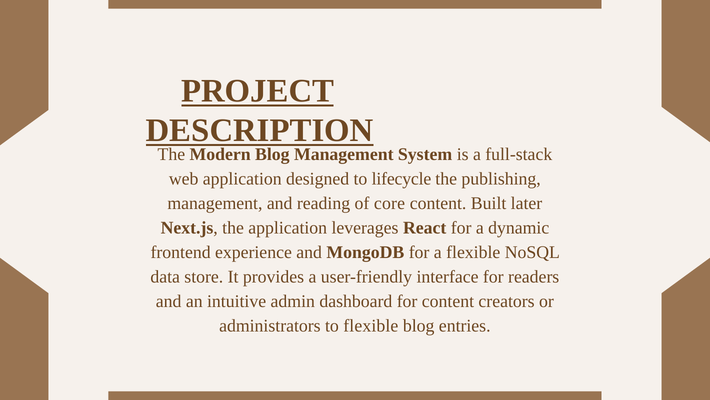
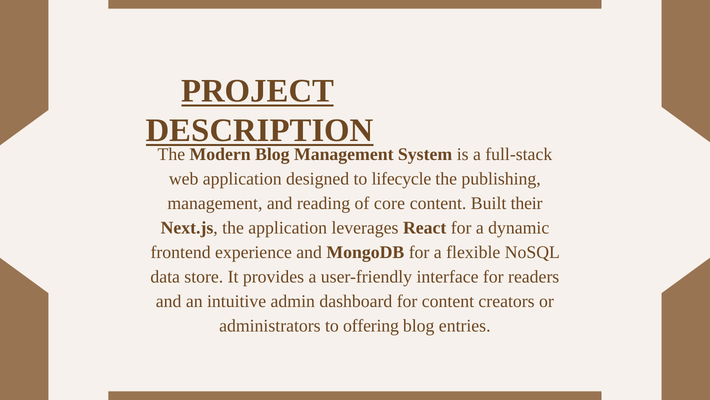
later: later -> their
to flexible: flexible -> offering
